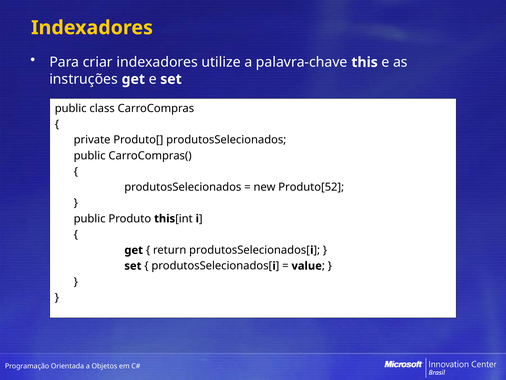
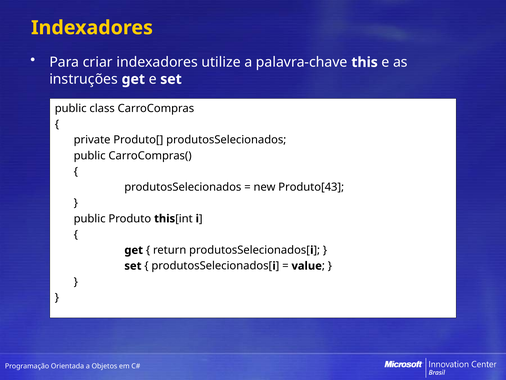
Produto[52: Produto[52 -> Produto[43
